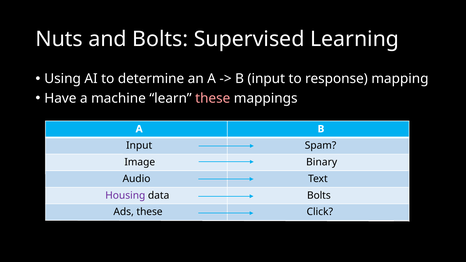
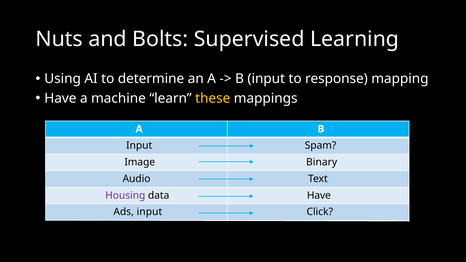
these at (213, 98) colour: pink -> yellow
data Bolts: Bolts -> Have
Ads these: these -> input
